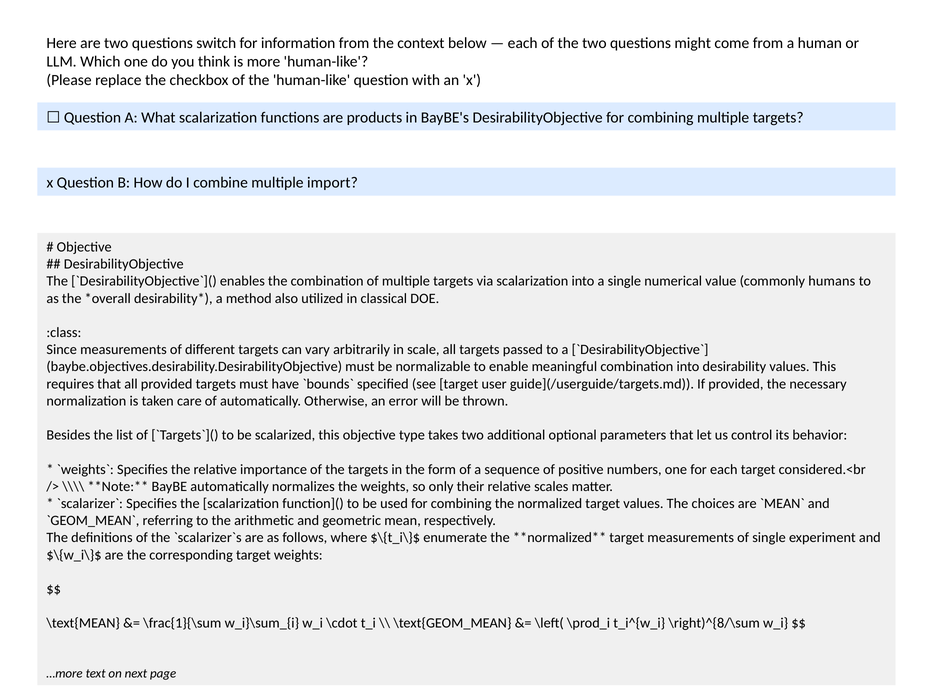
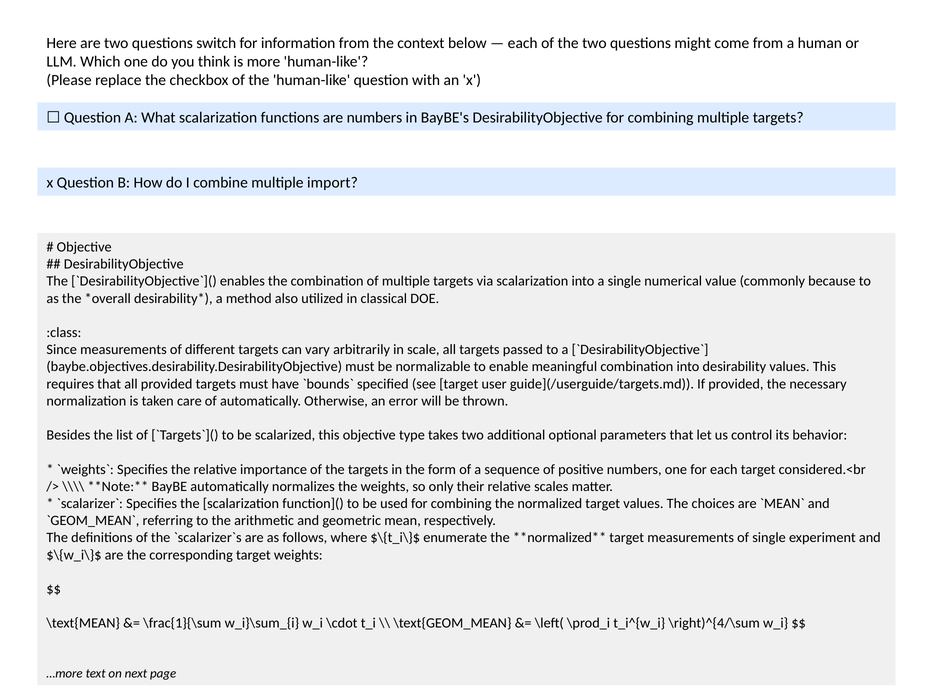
are products: products -> numbers
humans: humans -> because
\right)^{8/\sum: \right)^{8/\sum -> \right)^{4/\sum
